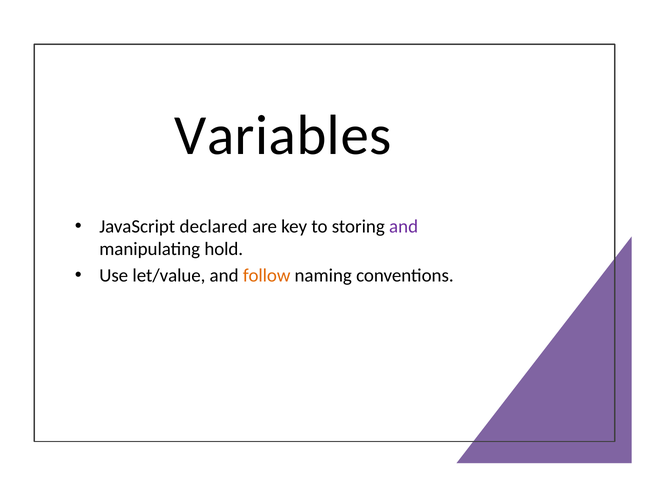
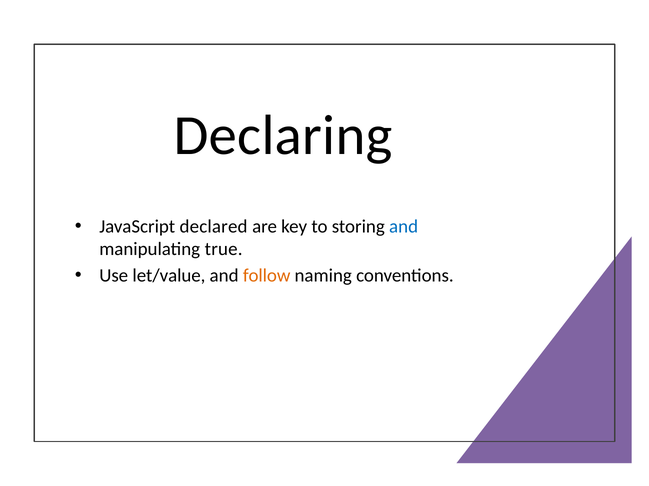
Variables: Variables -> Declaring
and at (404, 227) colour: purple -> blue
hold: hold -> true
